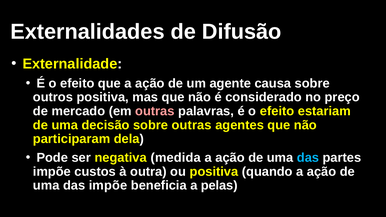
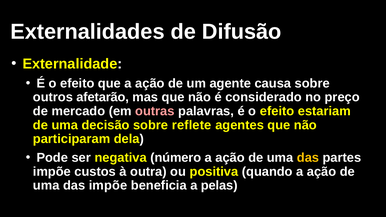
outros positiva: positiva -> afetarão
sobre outras: outras -> reflete
medida: medida -> número
das at (308, 158) colour: light blue -> yellow
